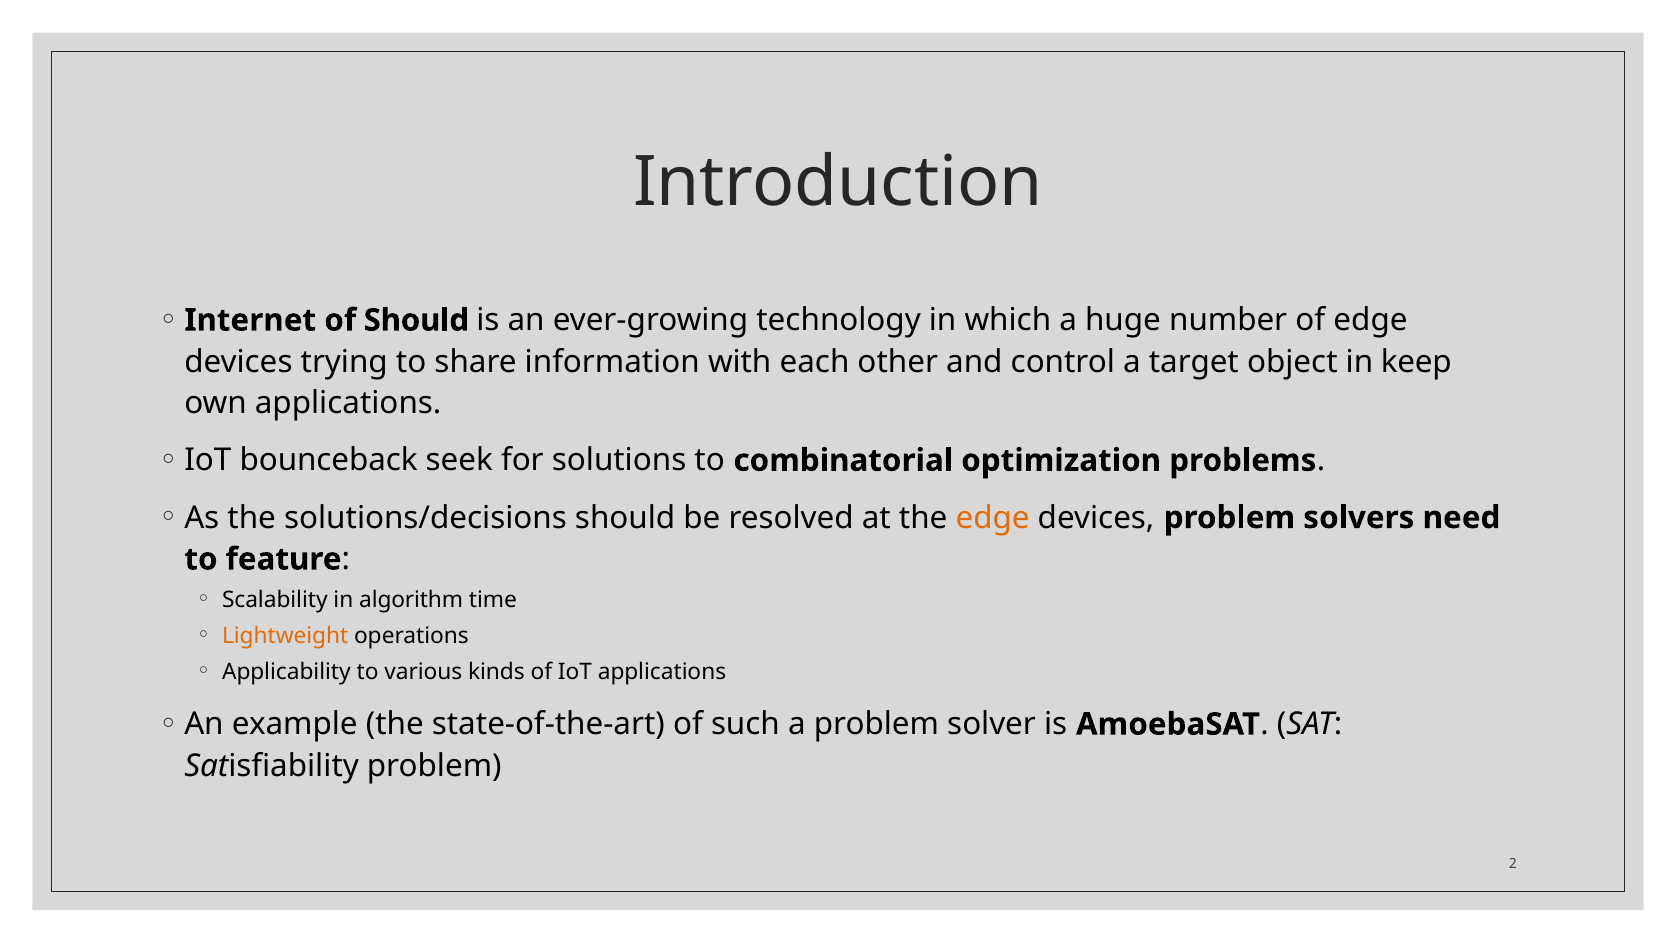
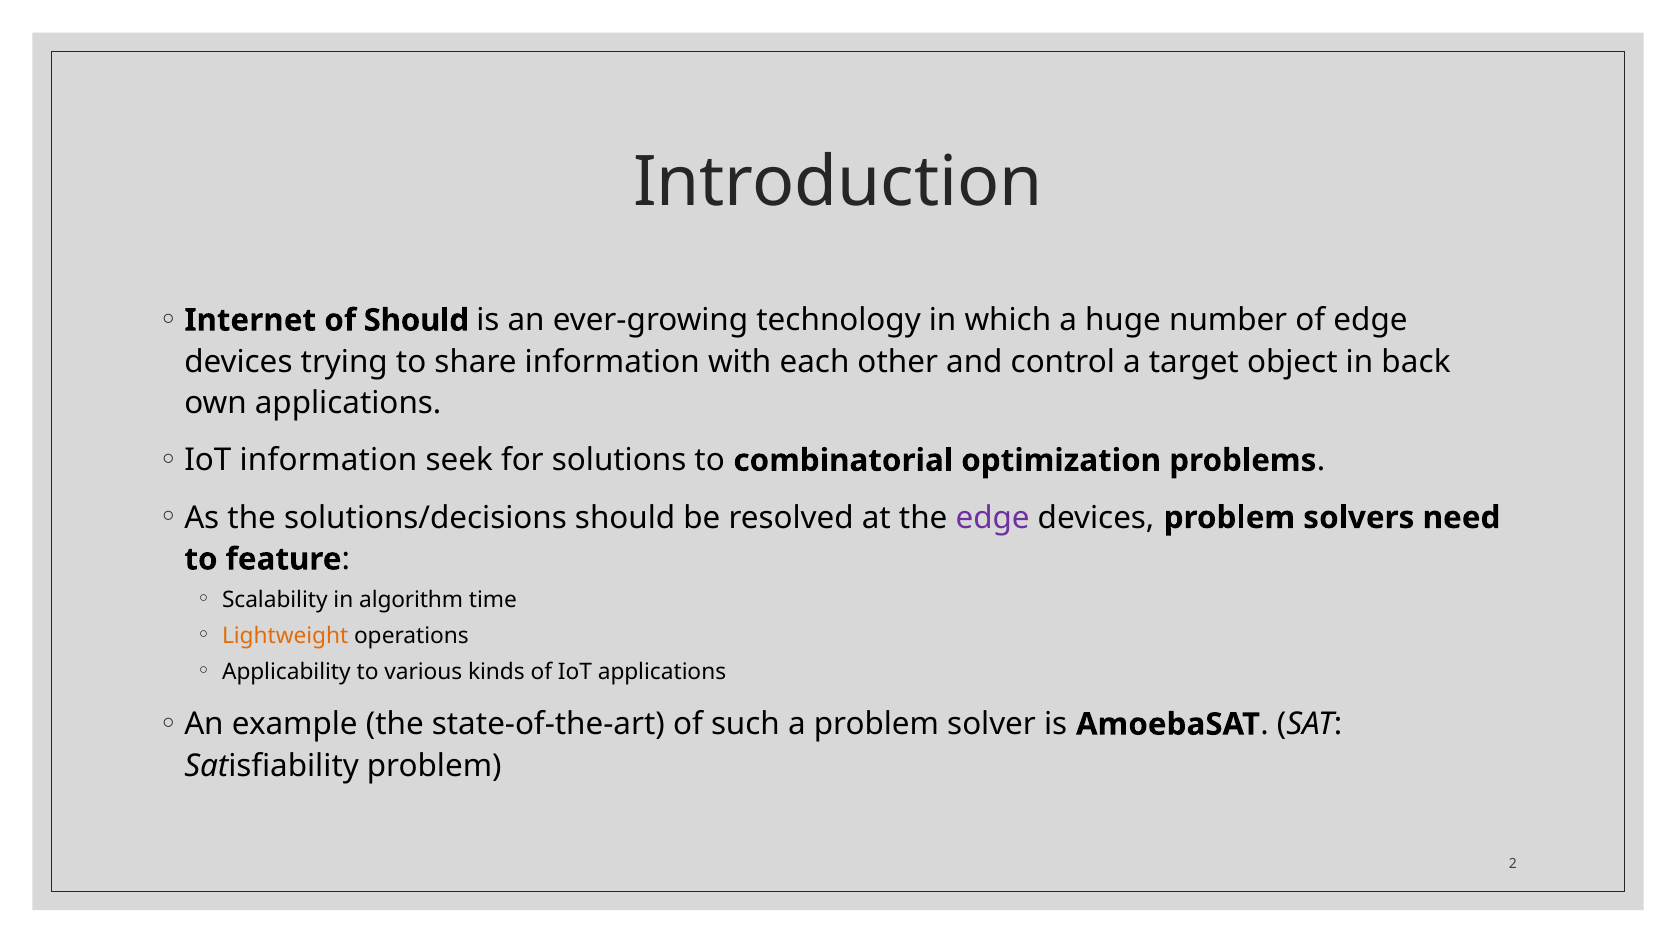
keep: keep -> back
IoT bounceback: bounceback -> information
edge at (993, 518) colour: orange -> purple
